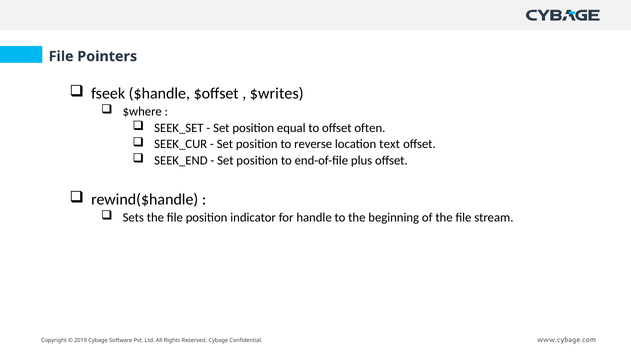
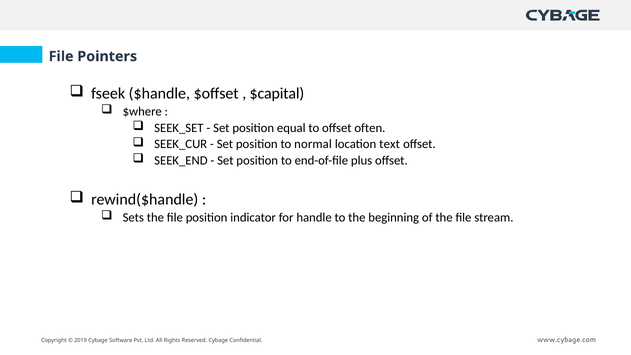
$writes: $writes -> $capital
reverse: reverse -> normal
